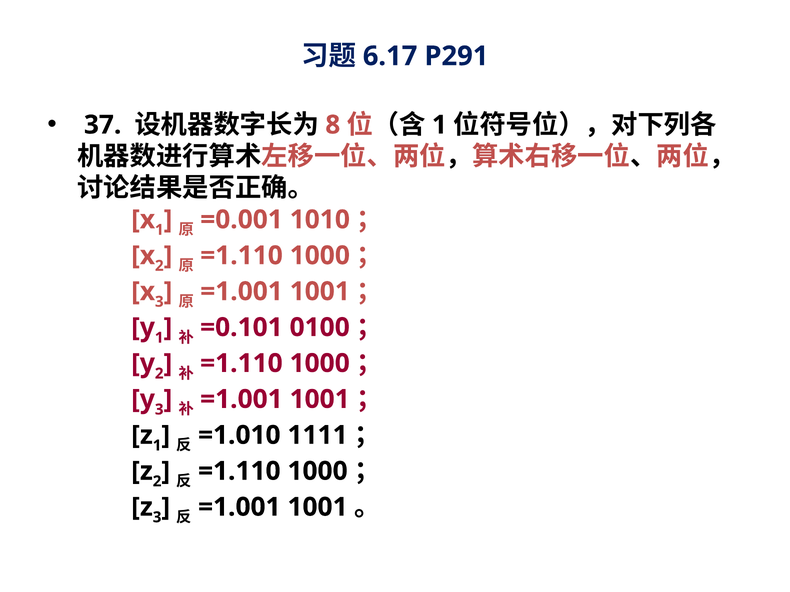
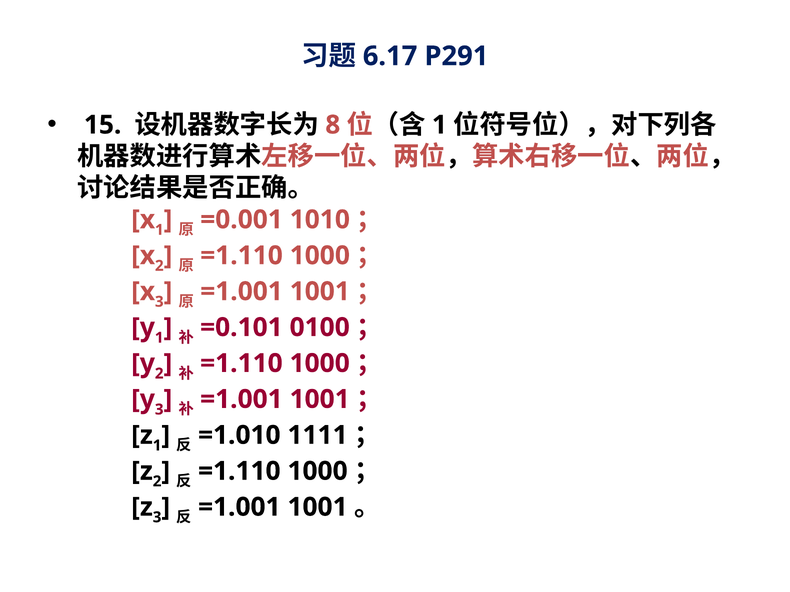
37: 37 -> 15
